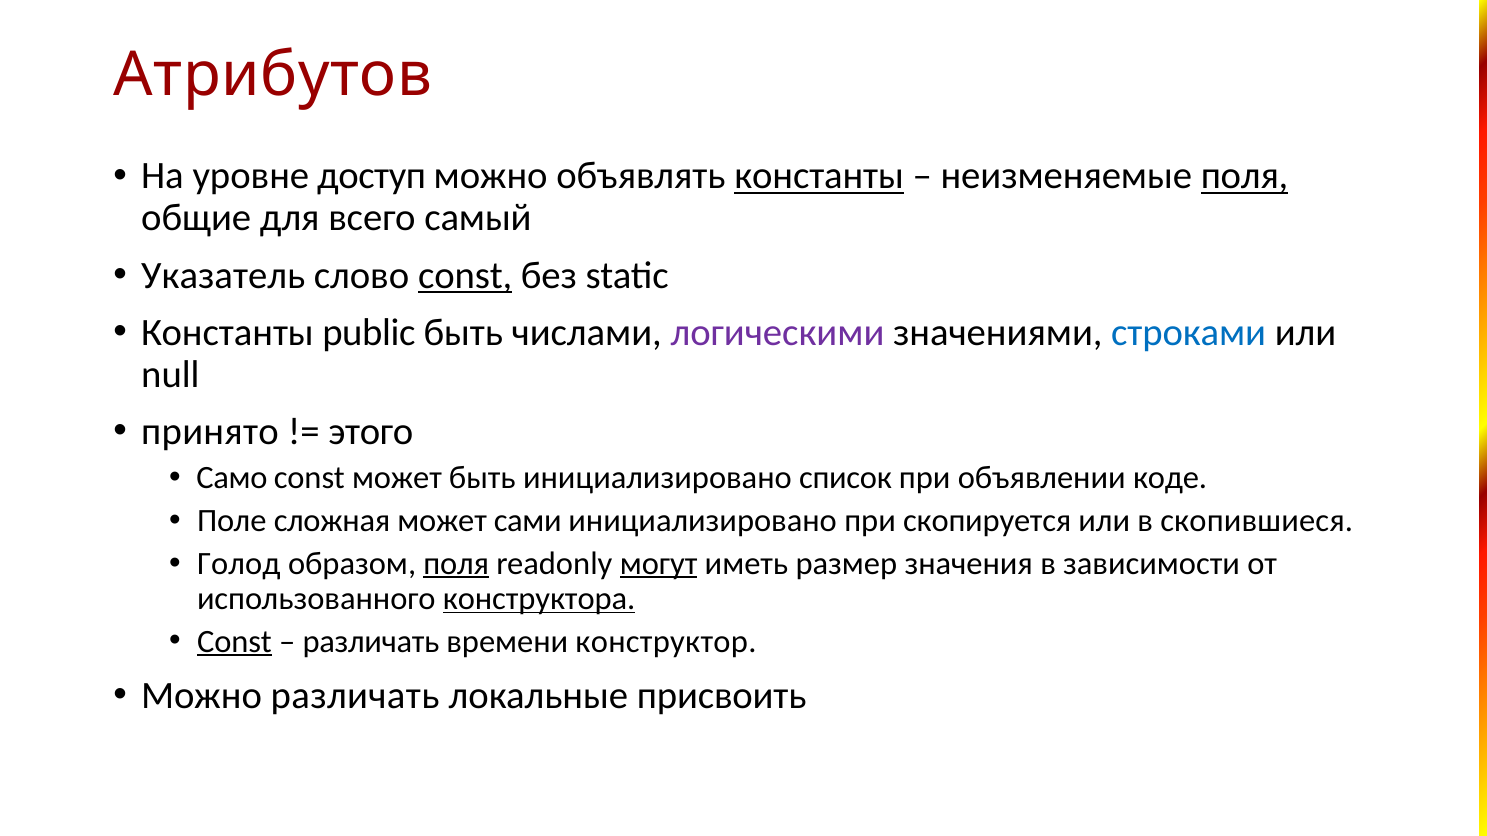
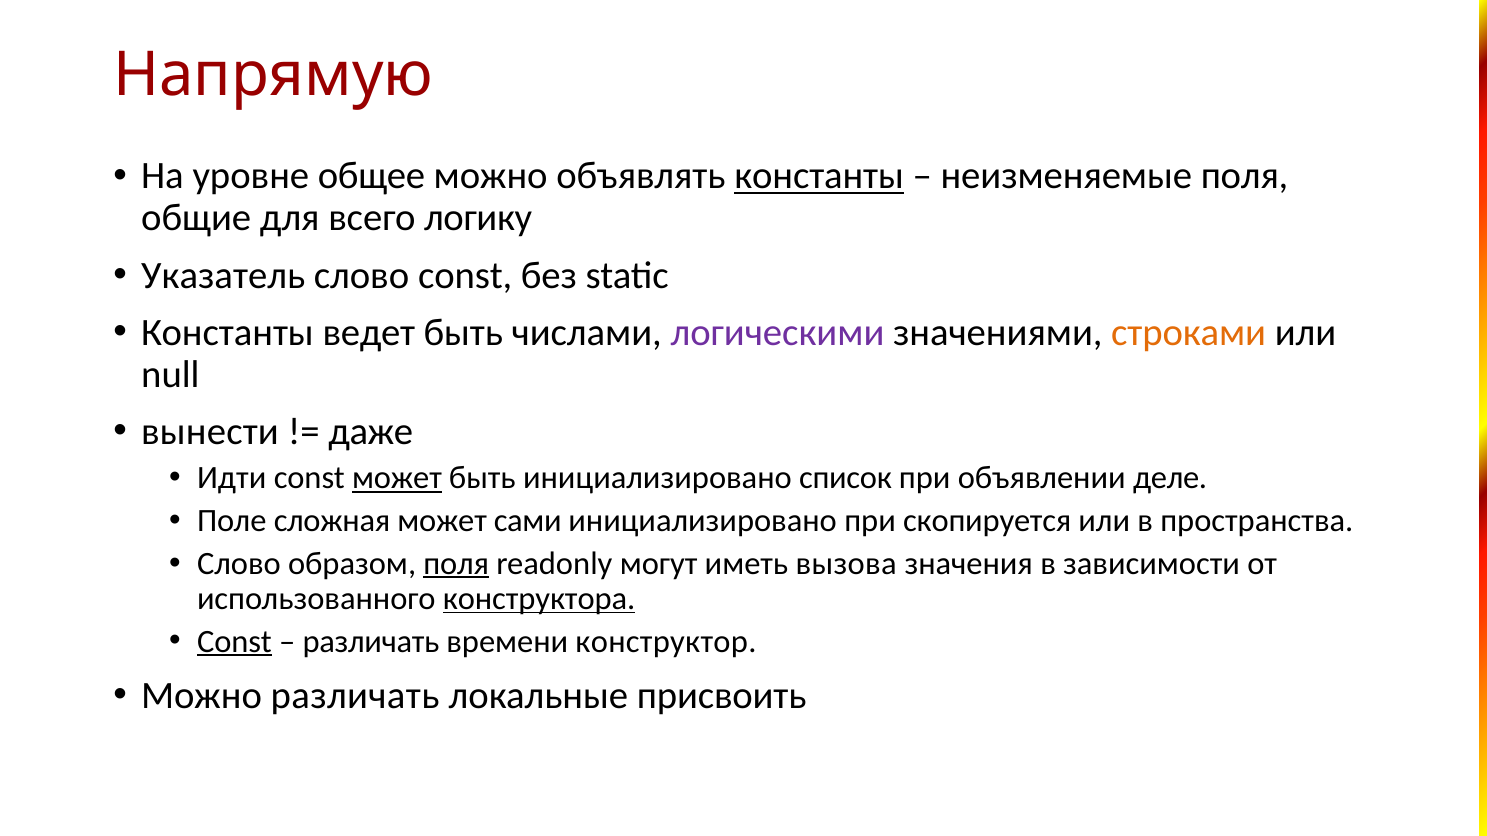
Атрибутов: Атрибутов -> Напрямую
доступ: доступ -> общее
поля at (1245, 176) underline: present -> none
самый: самый -> логику
const at (465, 275) underline: present -> none
public: public -> ведет
строками colour: blue -> orange
принято: принято -> вынести
этого: этого -> даже
Само: Само -> Идти
может at (397, 478) underline: none -> present
коде: коде -> деле
скопившиеся: скопившиеся -> пространства
Голод at (239, 564): Голод -> Слово
могут underline: present -> none
размер: размер -> вызова
